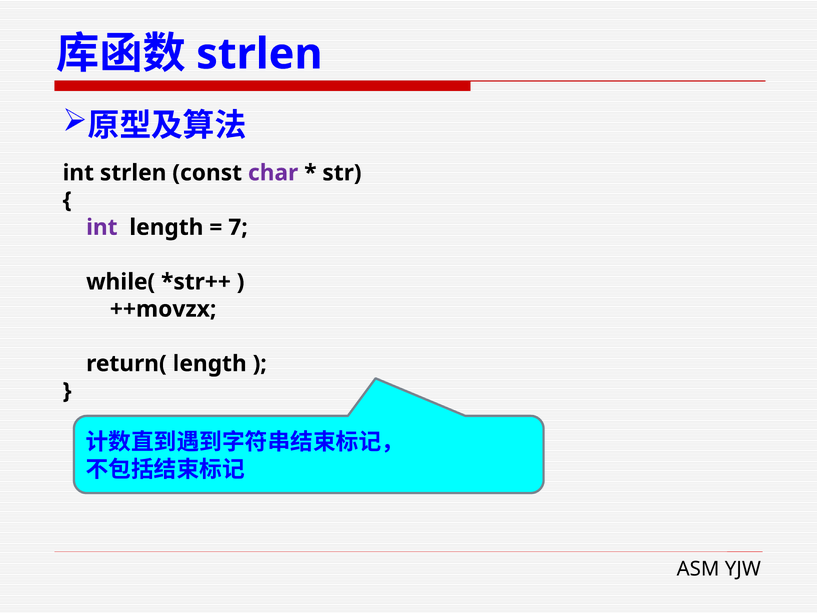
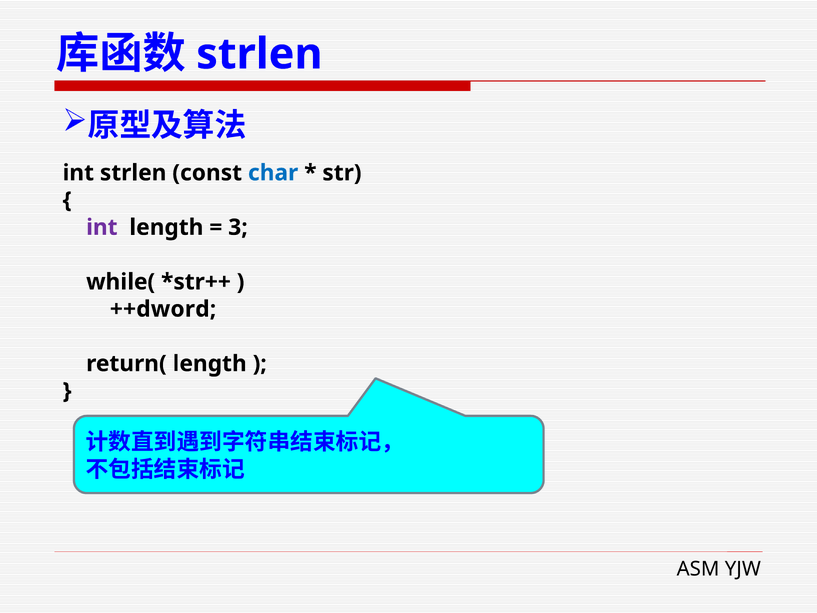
char colour: purple -> blue
7: 7 -> 3
++movzx: ++movzx -> ++dword
